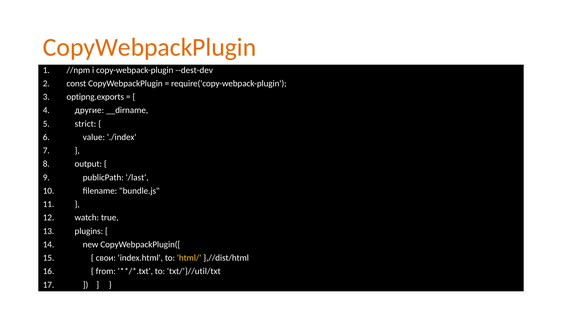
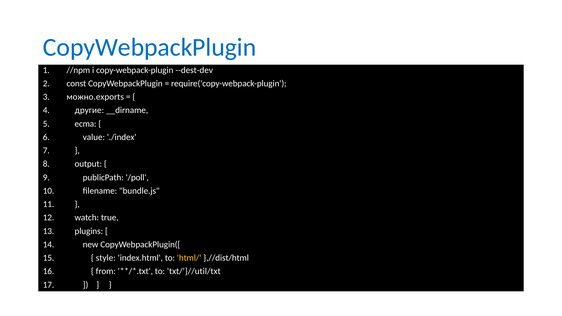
CopyWebpackPlugin at (150, 47) colour: orange -> blue
optipng.exports: optipng.exports -> можно.exports
strict: strict -> ecma
/last: /last -> /poll
свои: свои -> style
